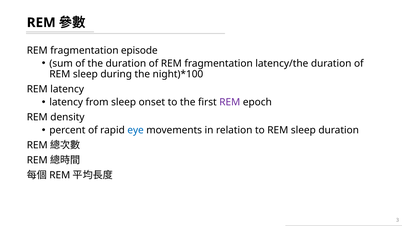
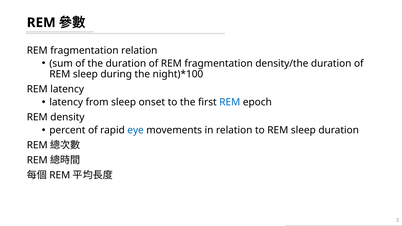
fragmentation episode: episode -> relation
latency/the: latency/the -> density/the
REM at (230, 102) colour: purple -> blue
